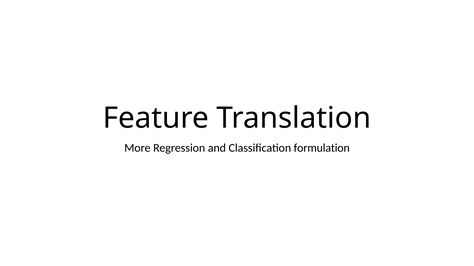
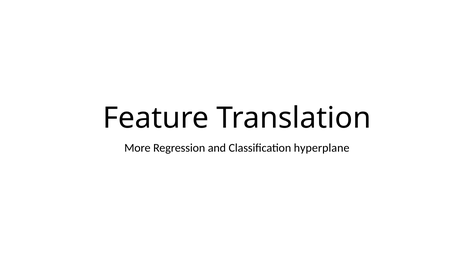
formulation: formulation -> hyperplane
